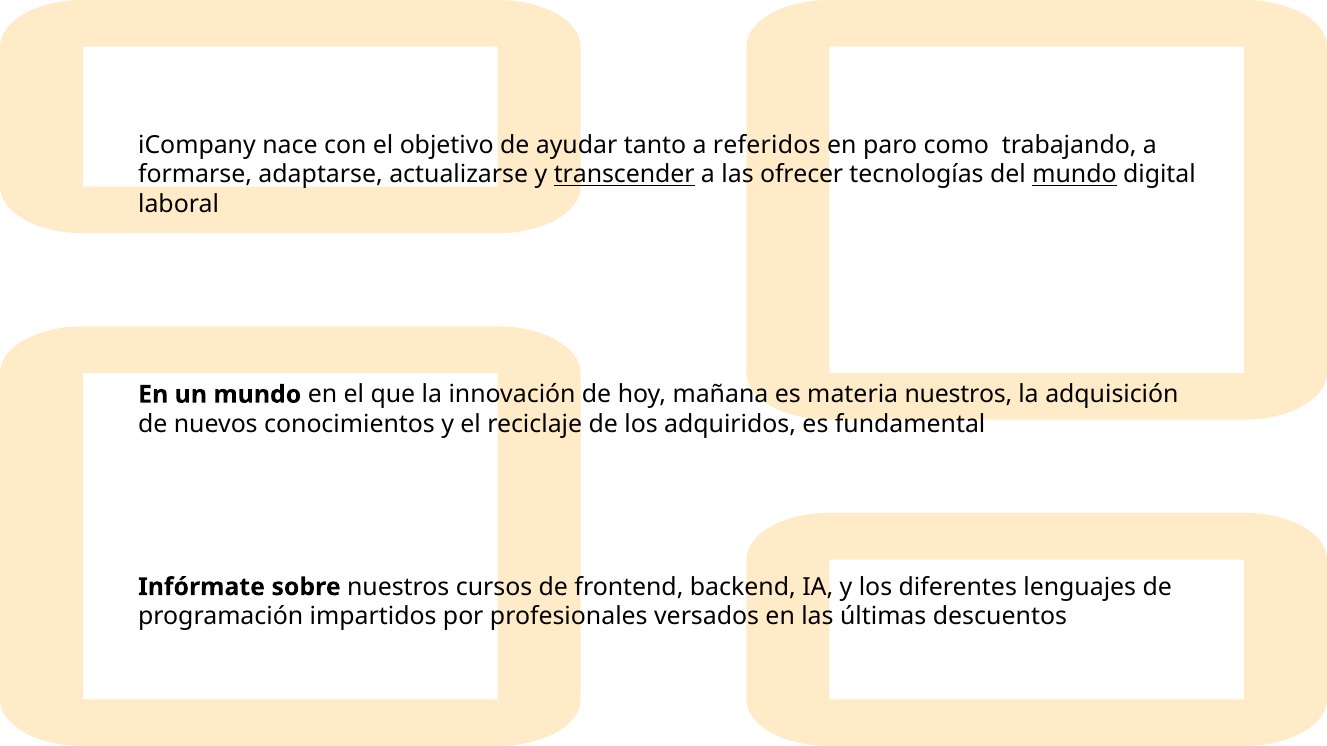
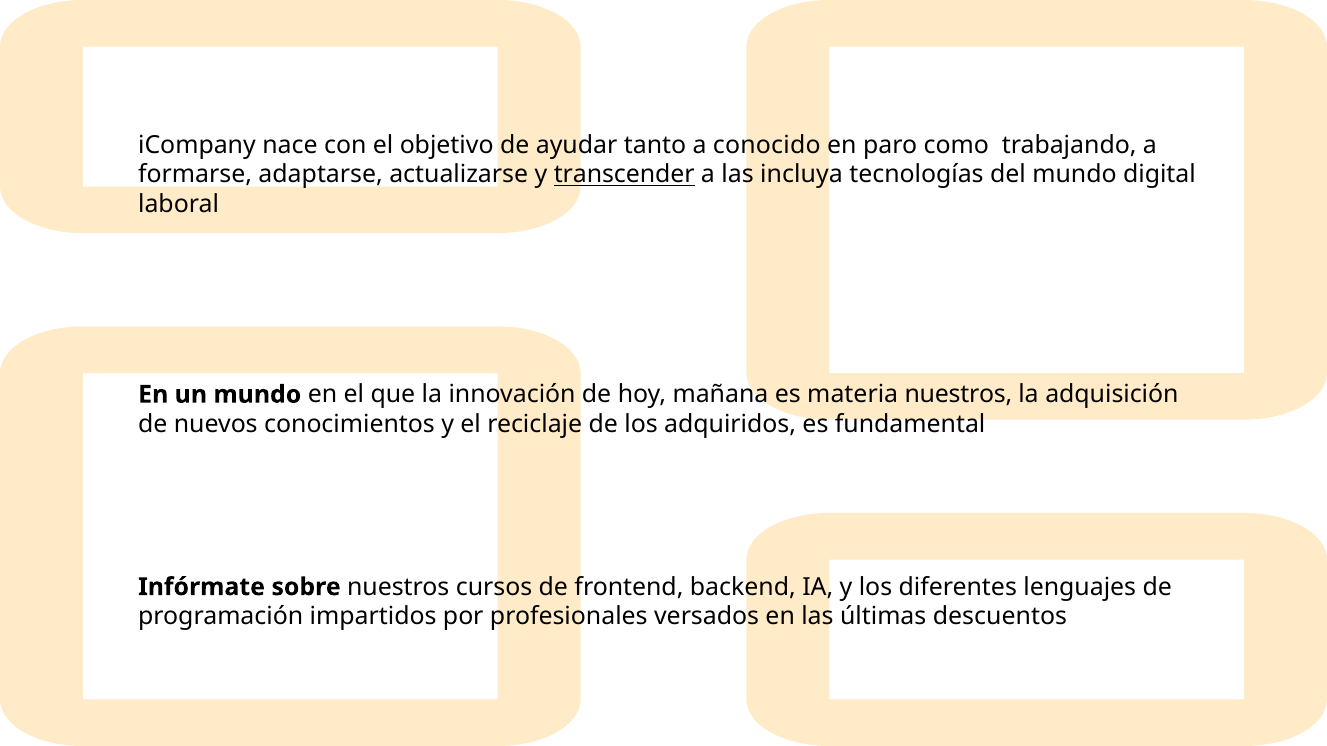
referidos: referidos -> conocido
ofrecer: ofrecer -> incluya
mundo at (1075, 175) underline: present -> none
